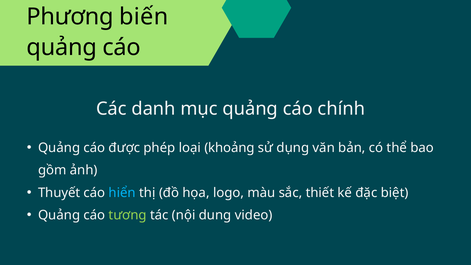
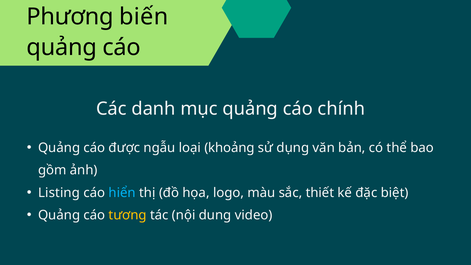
phép: phép -> ngẫu
Thuyết: Thuyết -> Listing
tương colour: light green -> yellow
